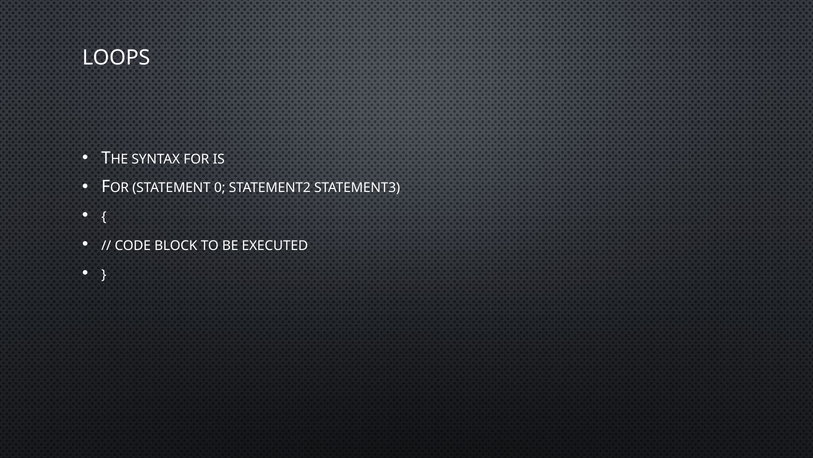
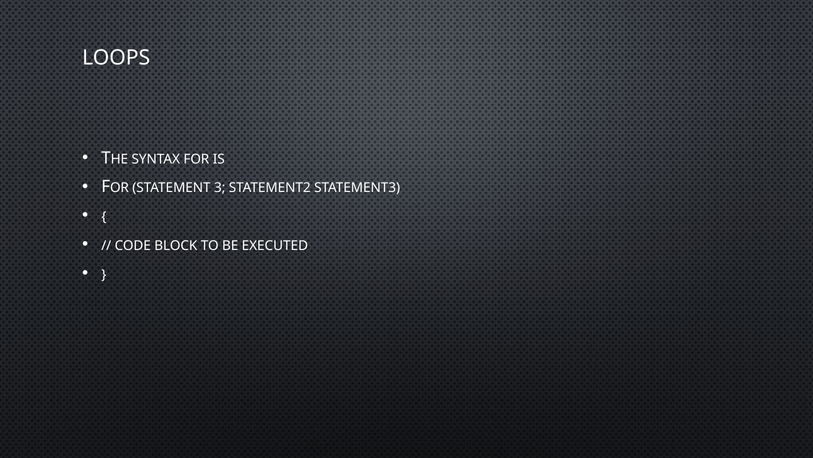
0: 0 -> 3
